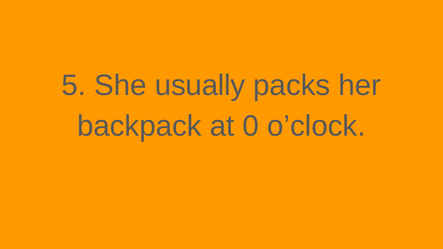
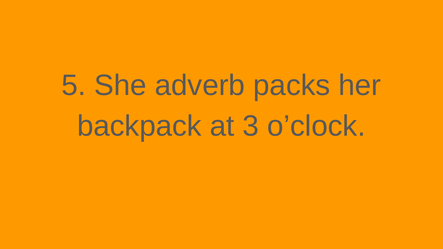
usually: usually -> adverb
0: 0 -> 3
